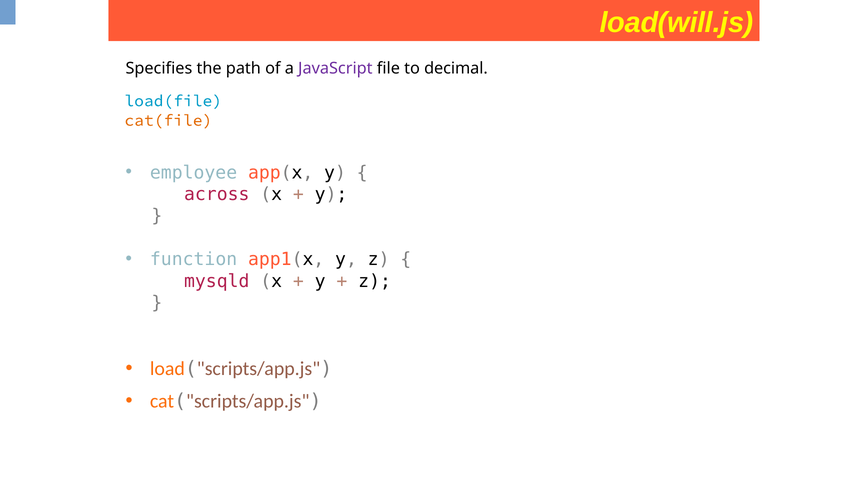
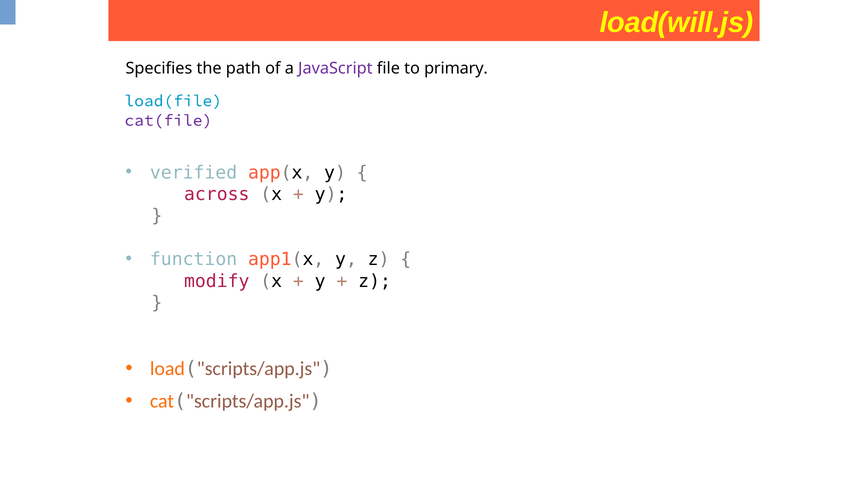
decimal: decimal -> primary
cat(file colour: orange -> purple
employee: employee -> verified
mysqld: mysqld -> modify
